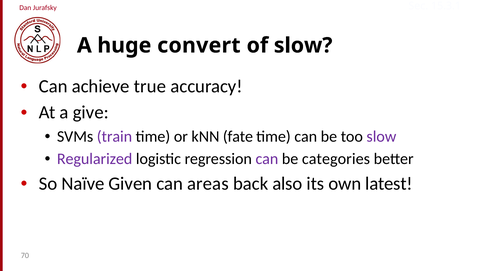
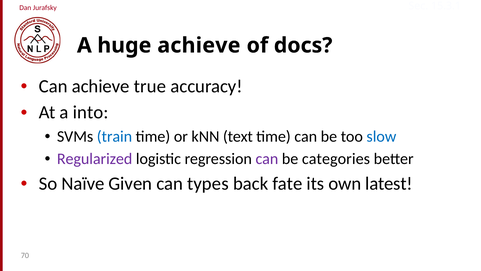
huge convert: convert -> achieve
of slow: slow -> docs
give: give -> into
train colour: purple -> blue
fate: fate -> text
slow at (381, 136) colour: purple -> blue
areas: areas -> types
also: also -> fate
